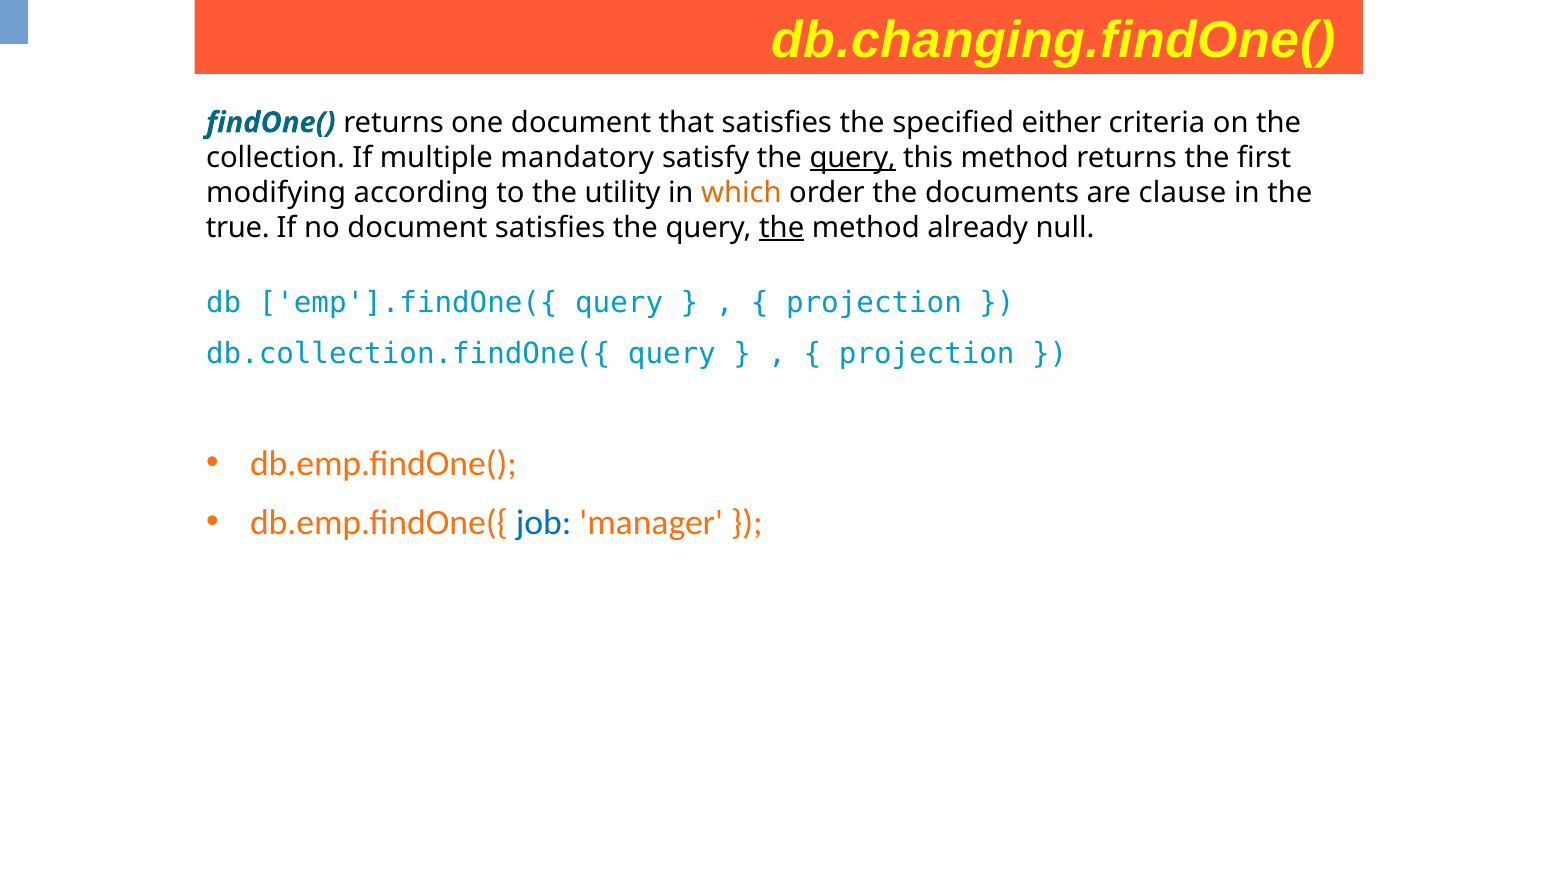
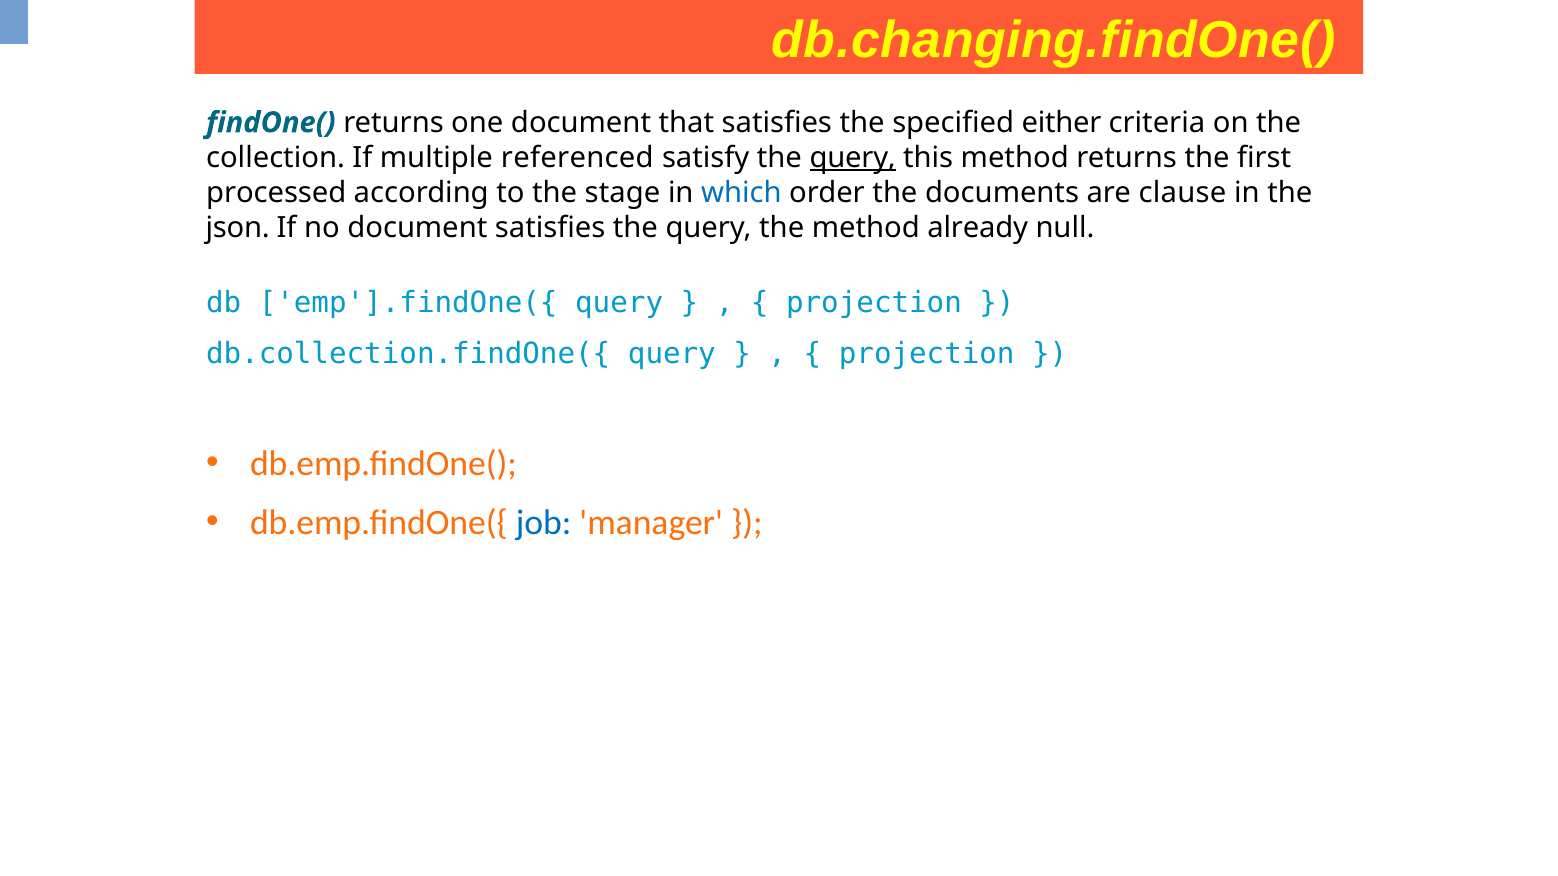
mandatory: mandatory -> referenced
modifying: modifying -> processed
utility: utility -> stage
which colour: orange -> blue
true: true -> json
the at (782, 228) underline: present -> none
